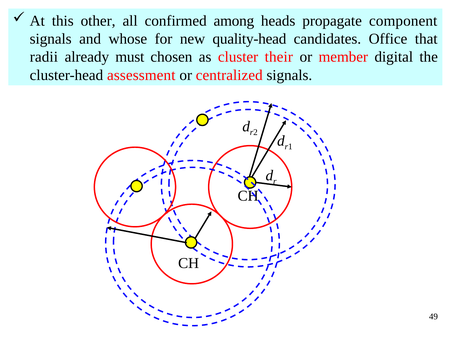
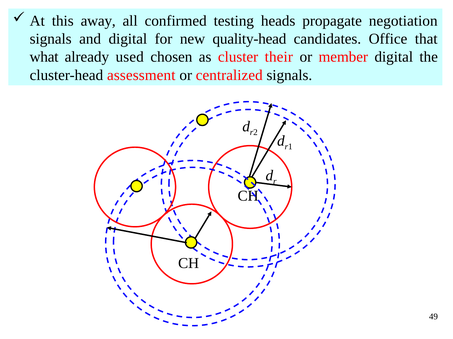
other: other -> away
among: among -> testing
component: component -> negotiation
and whose: whose -> digital
radii: radii -> what
must: must -> used
